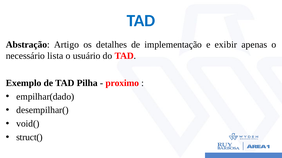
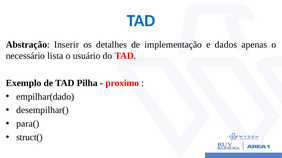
Artigo: Artigo -> Inserir
exibir: exibir -> dados
void(: void( -> para(
